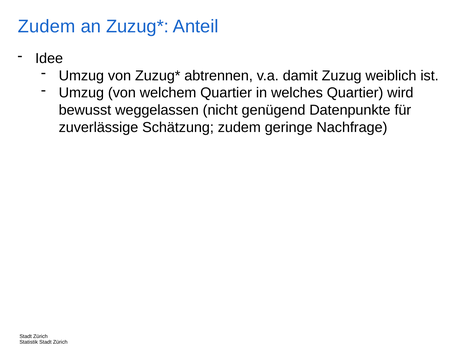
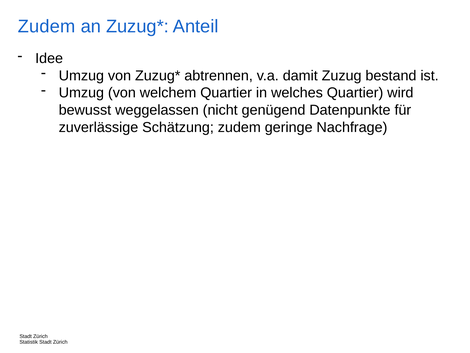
weiblich: weiblich -> bestand
